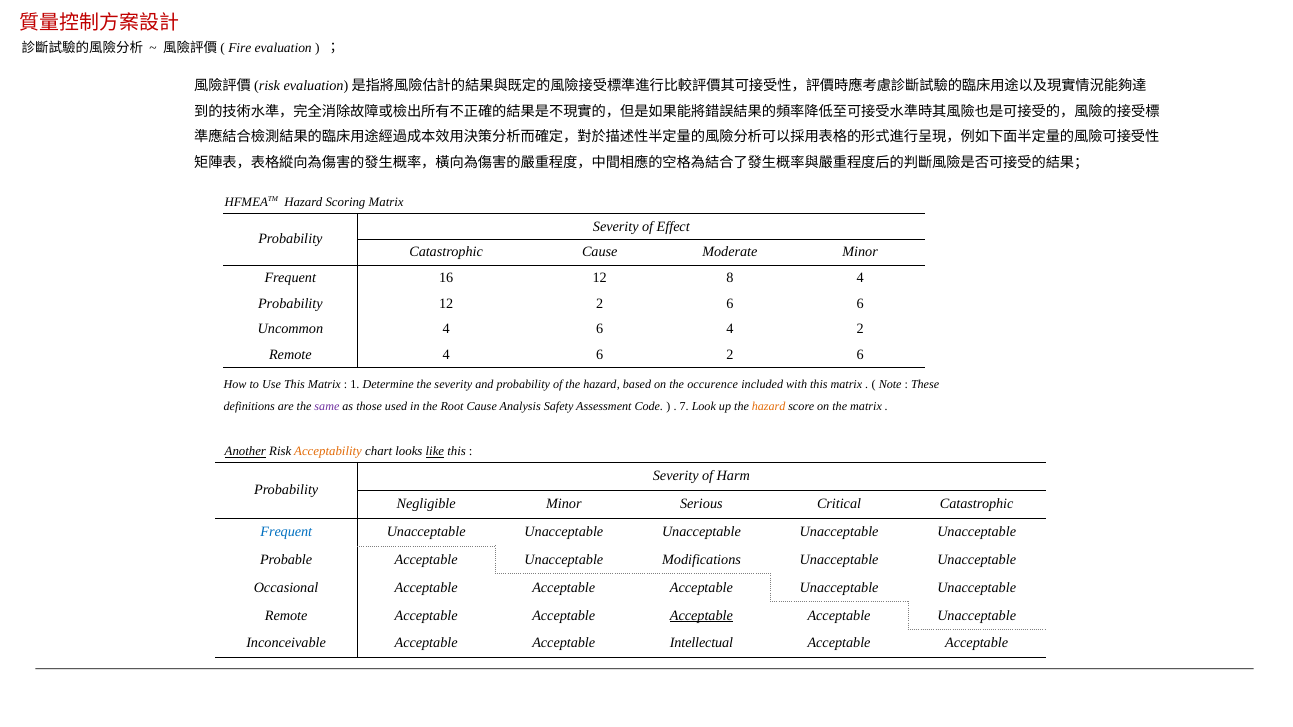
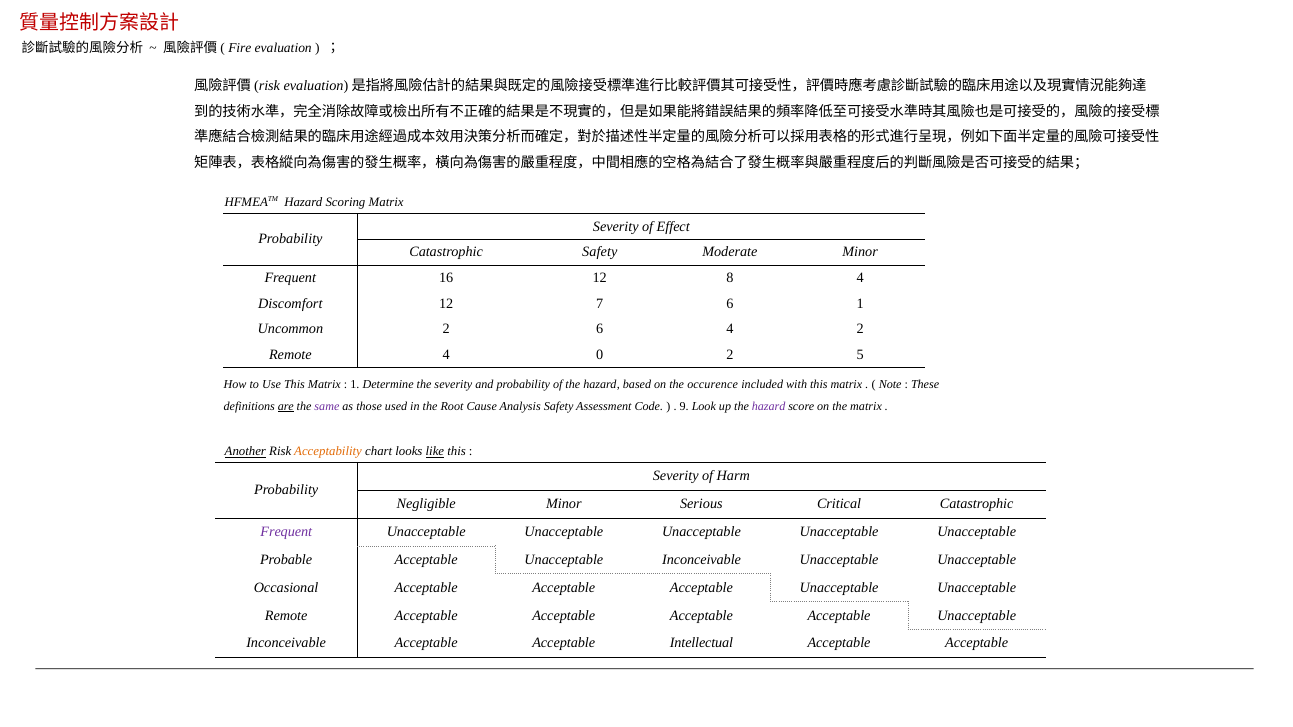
Catastrophic Cause: Cause -> Safety
Probability at (290, 304): Probability -> Discomfort
12 2: 2 -> 7
6 6: 6 -> 1
Uncommon 4: 4 -> 2
Remote 4 6: 6 -> 0
6 at (860, 355): 6 -> 5
are underline: none -> present
7: 7 -> 9
hazard at (769, 407) colour: orange -> purple
Frequent at (286, 532) colour: blue -> purple
Probable Acceptable Unacceptable Modifications: Modifications -> Inconceivable
Acceptable at (701, 615) underline: present -> none
